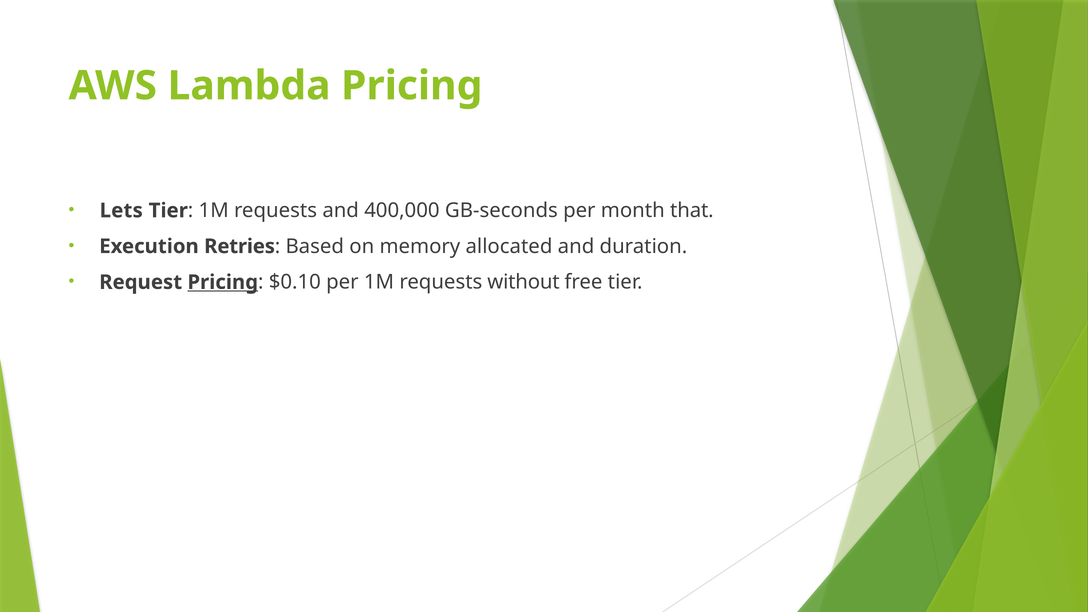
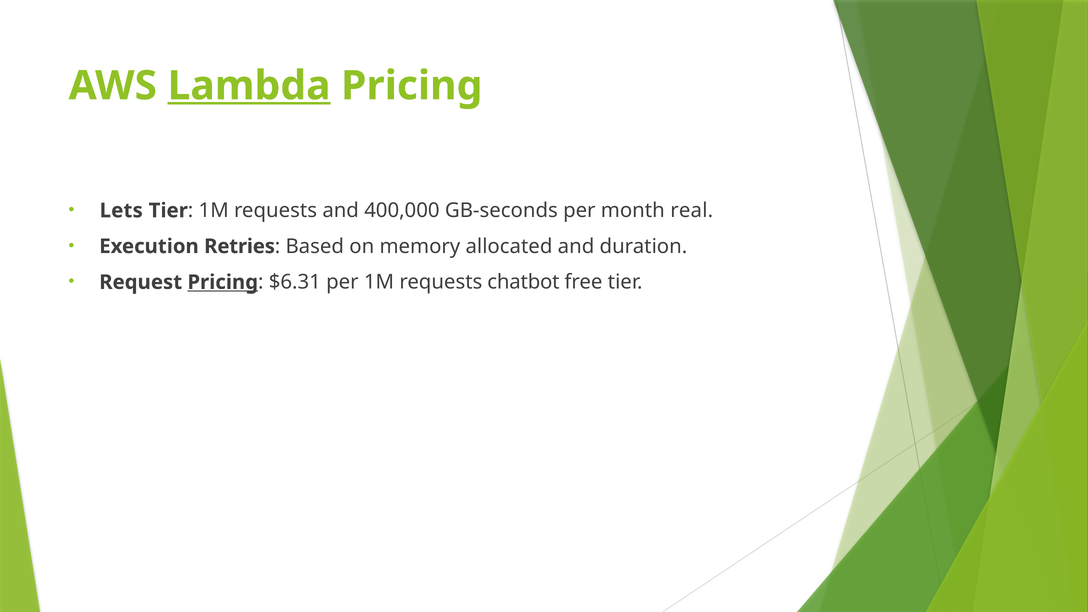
Lambda underline: none -> present
that: that -> real
$0.10: $0.10 -> $6.31
without: without -> chatbot
